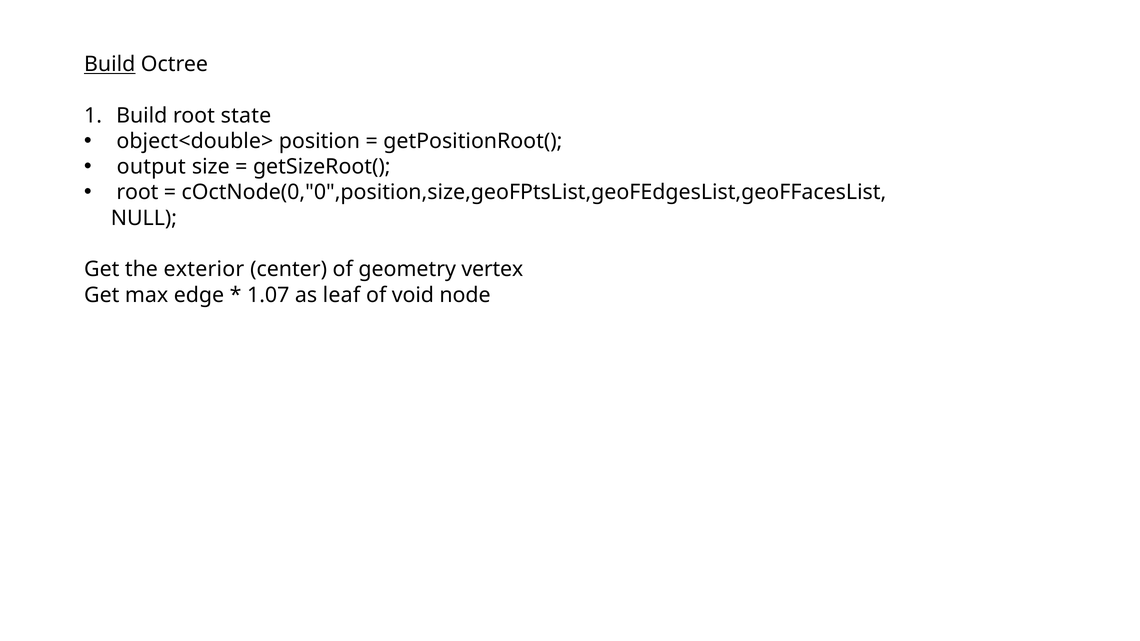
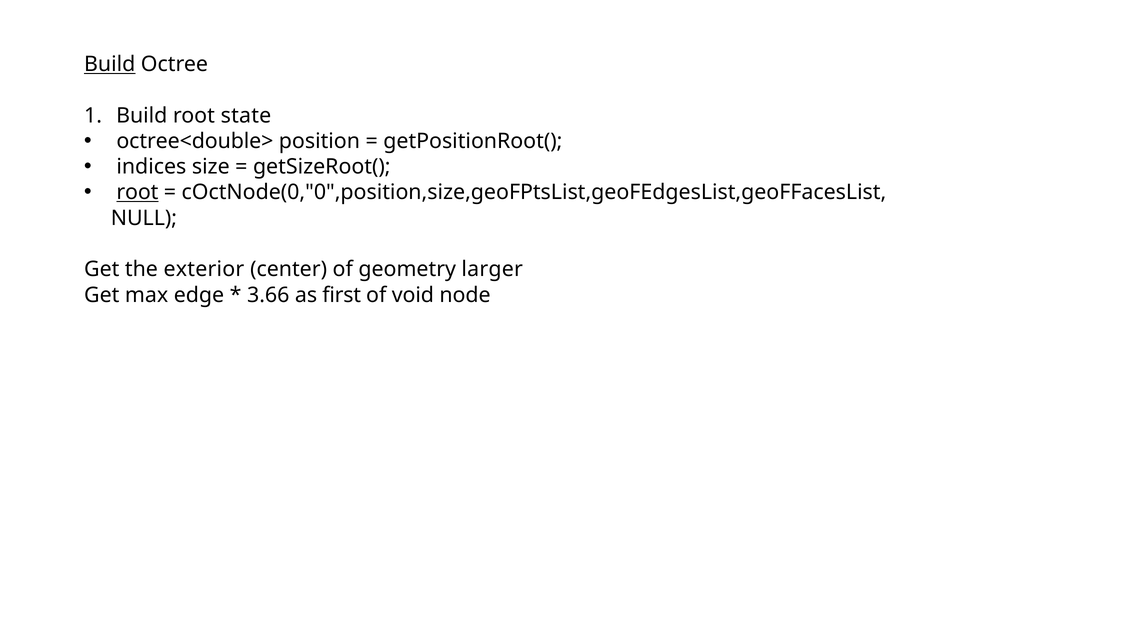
object<double>: object<double> -> octree<double>
output: output -> indices
root at (137, 192) underline: none -> present
vertex: vertex -> larger
1.07: 1.07 -> 3.66
leaf: leaf -> first
